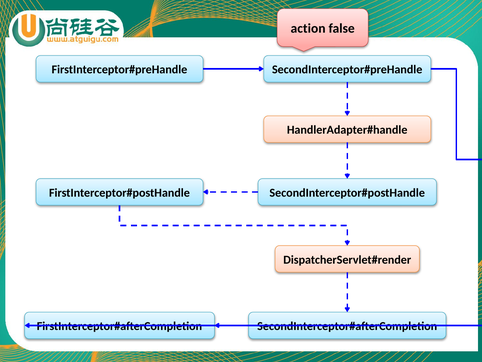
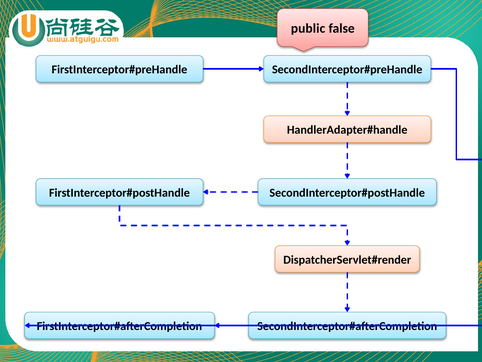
action: action -> public
